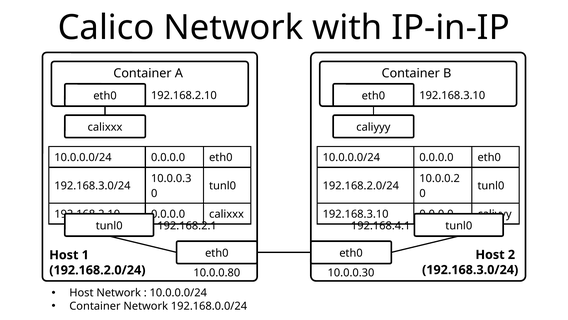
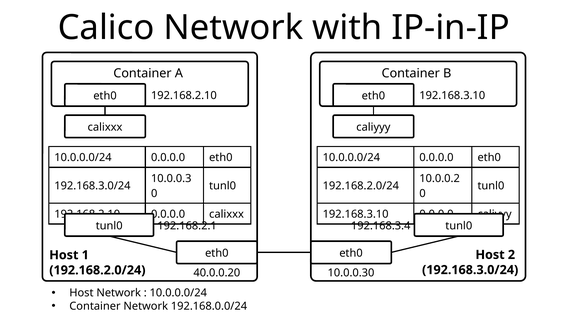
192.168.4.1: 192.168.4.1 -> 192.168.3.4
10.0.0.80: 10.0.0.80 -> 40.0.0.20
